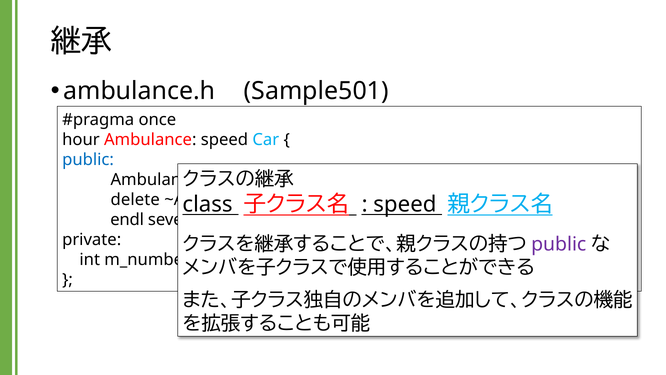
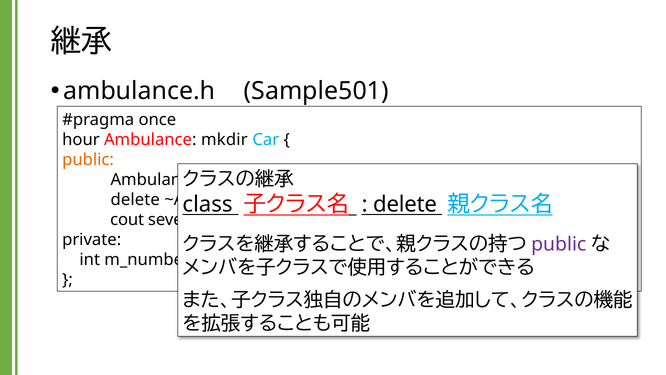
Ambulance speed: speed -> mkdir
public at (88, 160) colour: blue -> orange
speed at (405, 204): speed -> delete
endl: endl -> cout
